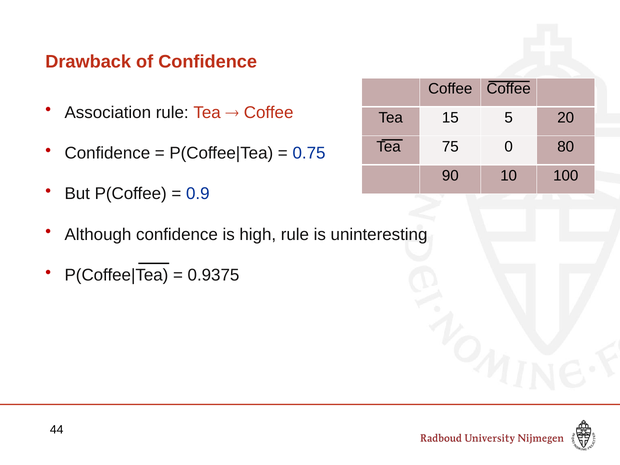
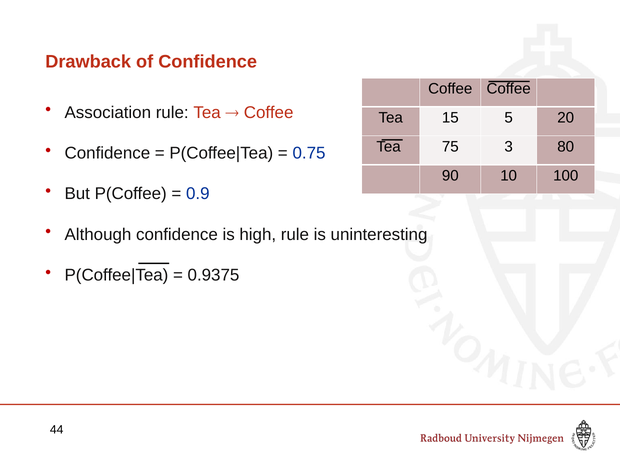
0: 0 -> 3
